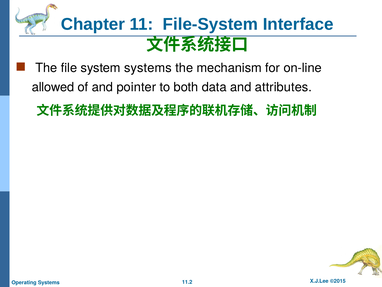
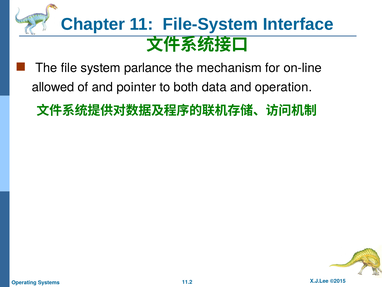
system systems: systems -> parlance
attributes: attributes -> operation
